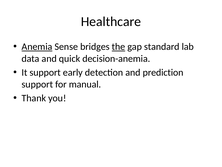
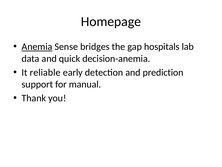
Healthcare: Healthcare -> Homepage
the underline: present -> none
standard: standard -> hospitals
It support: support -> reliable
